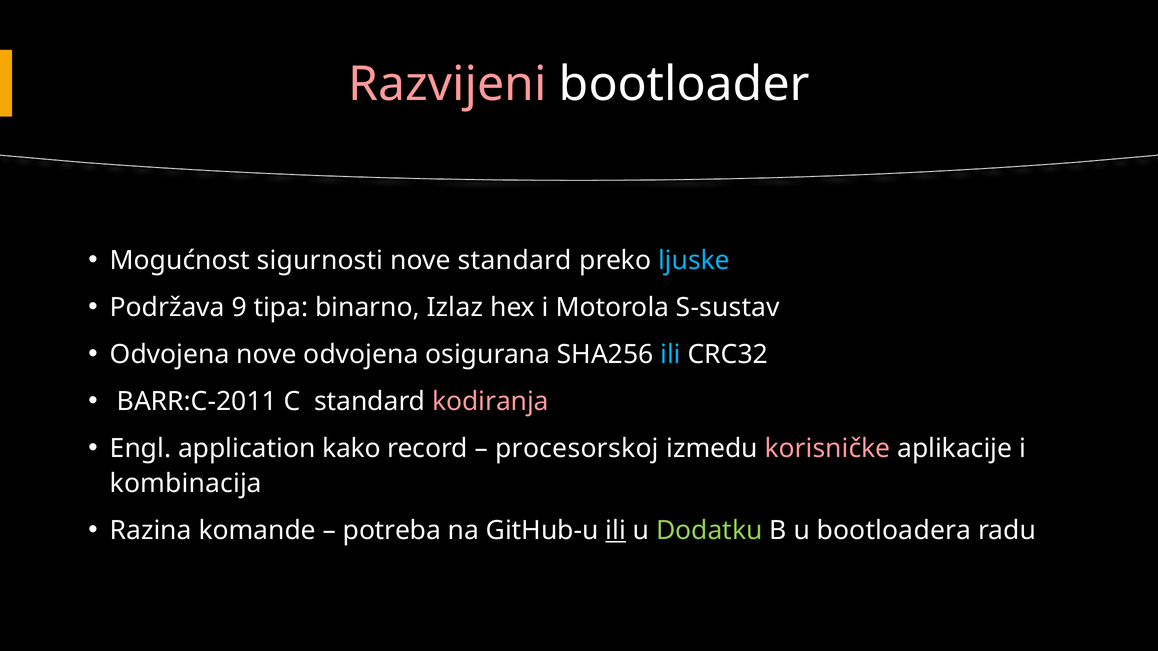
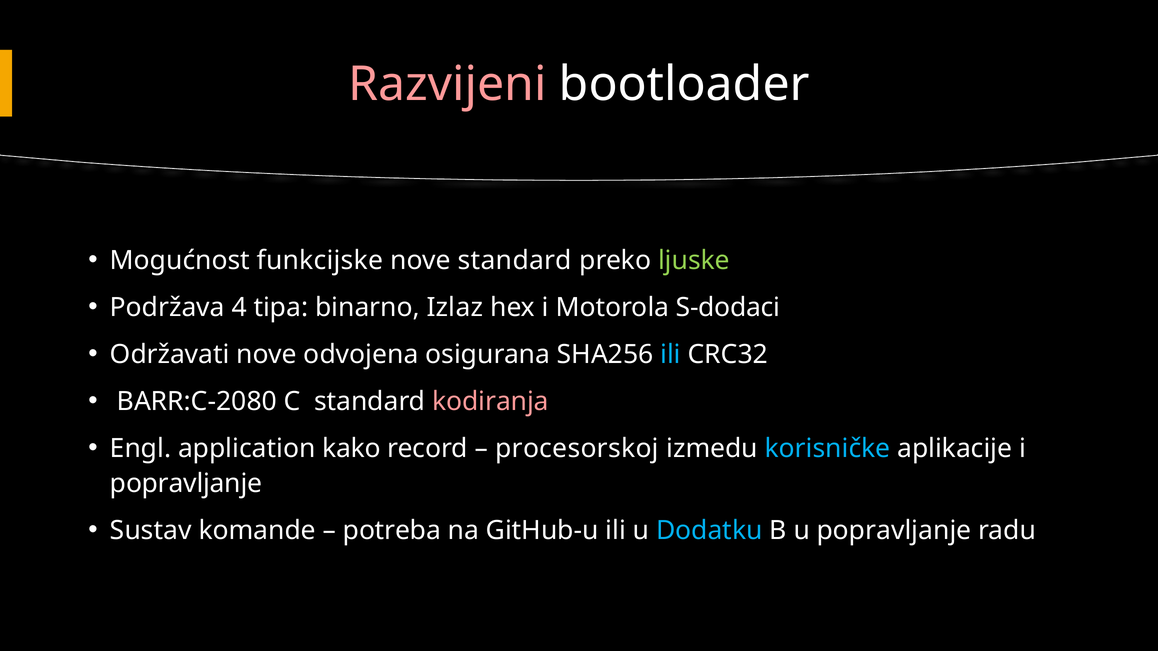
sigurnosti: sigurnosti -> funkcijske
ljuske colour: light blue -> light green
9: 9 -> 4
S-sustav: S-sustav -> S-dodaci
Odvojena at (170, 355): Odvojena -> Održavati
BARR:C-2011: BARR:C-2011 -> BARR:C-2080
korisničke colour: pink -> light blue
kombinacija at (186, 484): kombinacija -> popravljanje
Razina: Razina -> Sustav
ili at (616, 531) underline: present -> none
Dodatku colour: light green -> light blue
u bootloadera: bootloadera -> popravljanje
